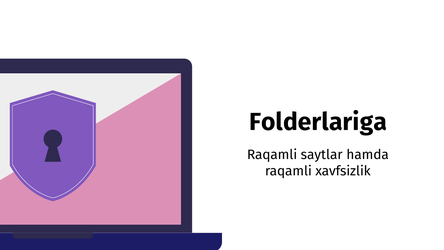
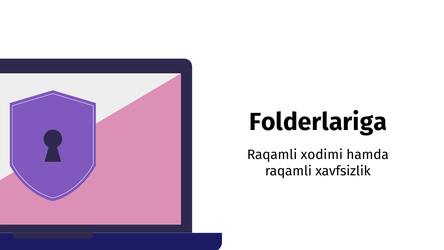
saytlar: saytlar -> xodimi
